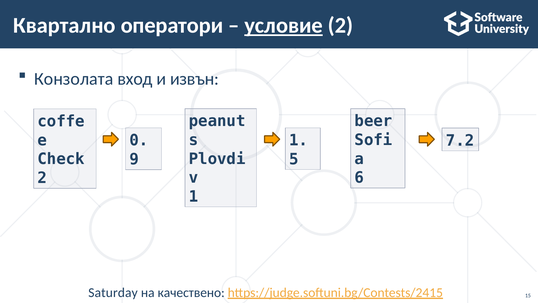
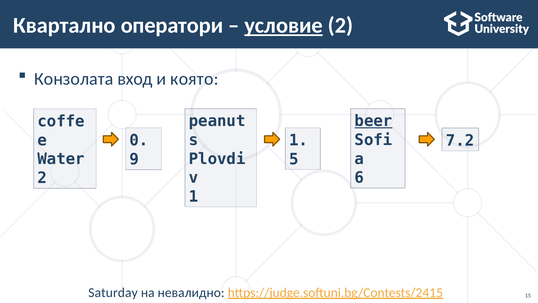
извън: извън -> която
beer underline: none -> present
Check: Check -> Water
качествено: качествено -> невалидно
